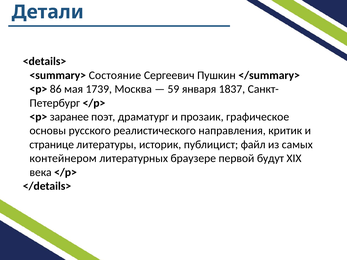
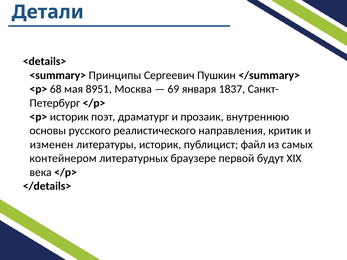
Состояние: Состояние -> Принципы
86: 86 -> 68
1739: 1739 -> 8951
59: 59 -> 69
<p> заранее: заранее -> историк
графическое: графическое -> внутреннюю
странице: странице -> изменен
